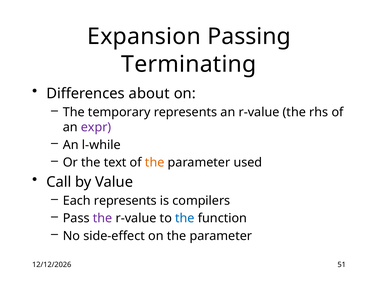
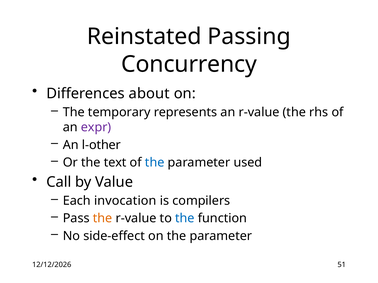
Expansion: Expansion -> Reinstated
Terminating: Terminating -> Concurrency
l-while: l-while -> l-other
the at (155, 163) colour: orange -> blue
Each represents: represents -> invocation
the at (103, 219) colour: purple -> orange
